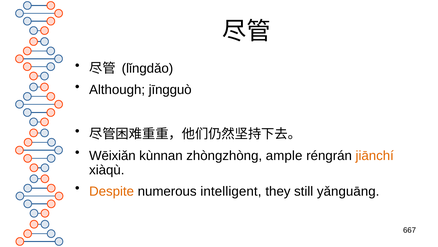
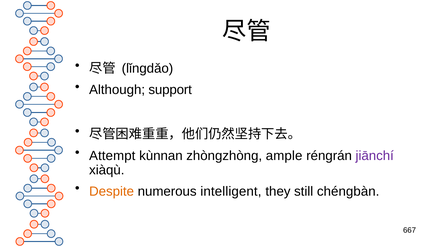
jīngguò: jīngguò -> support
Wēixiǎn: Wēixiǎn -> Attempt
jiānchí colour: orange -> purple
yǎnguāng: yǎnguāng -> chéngbàn
